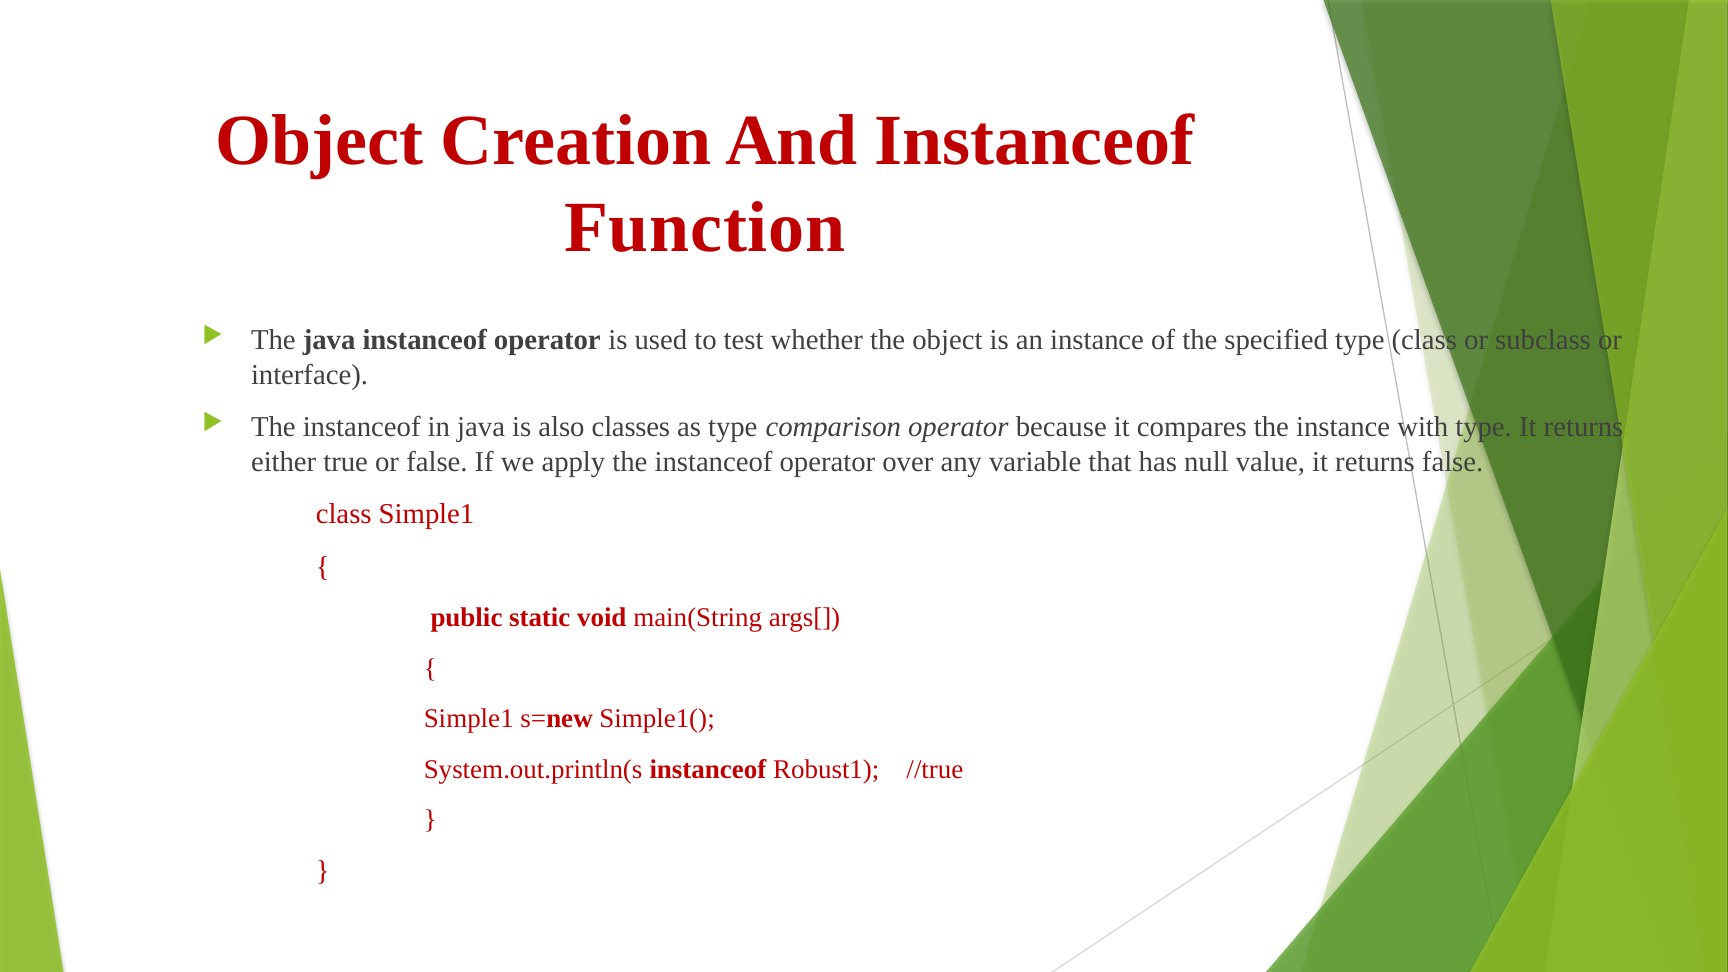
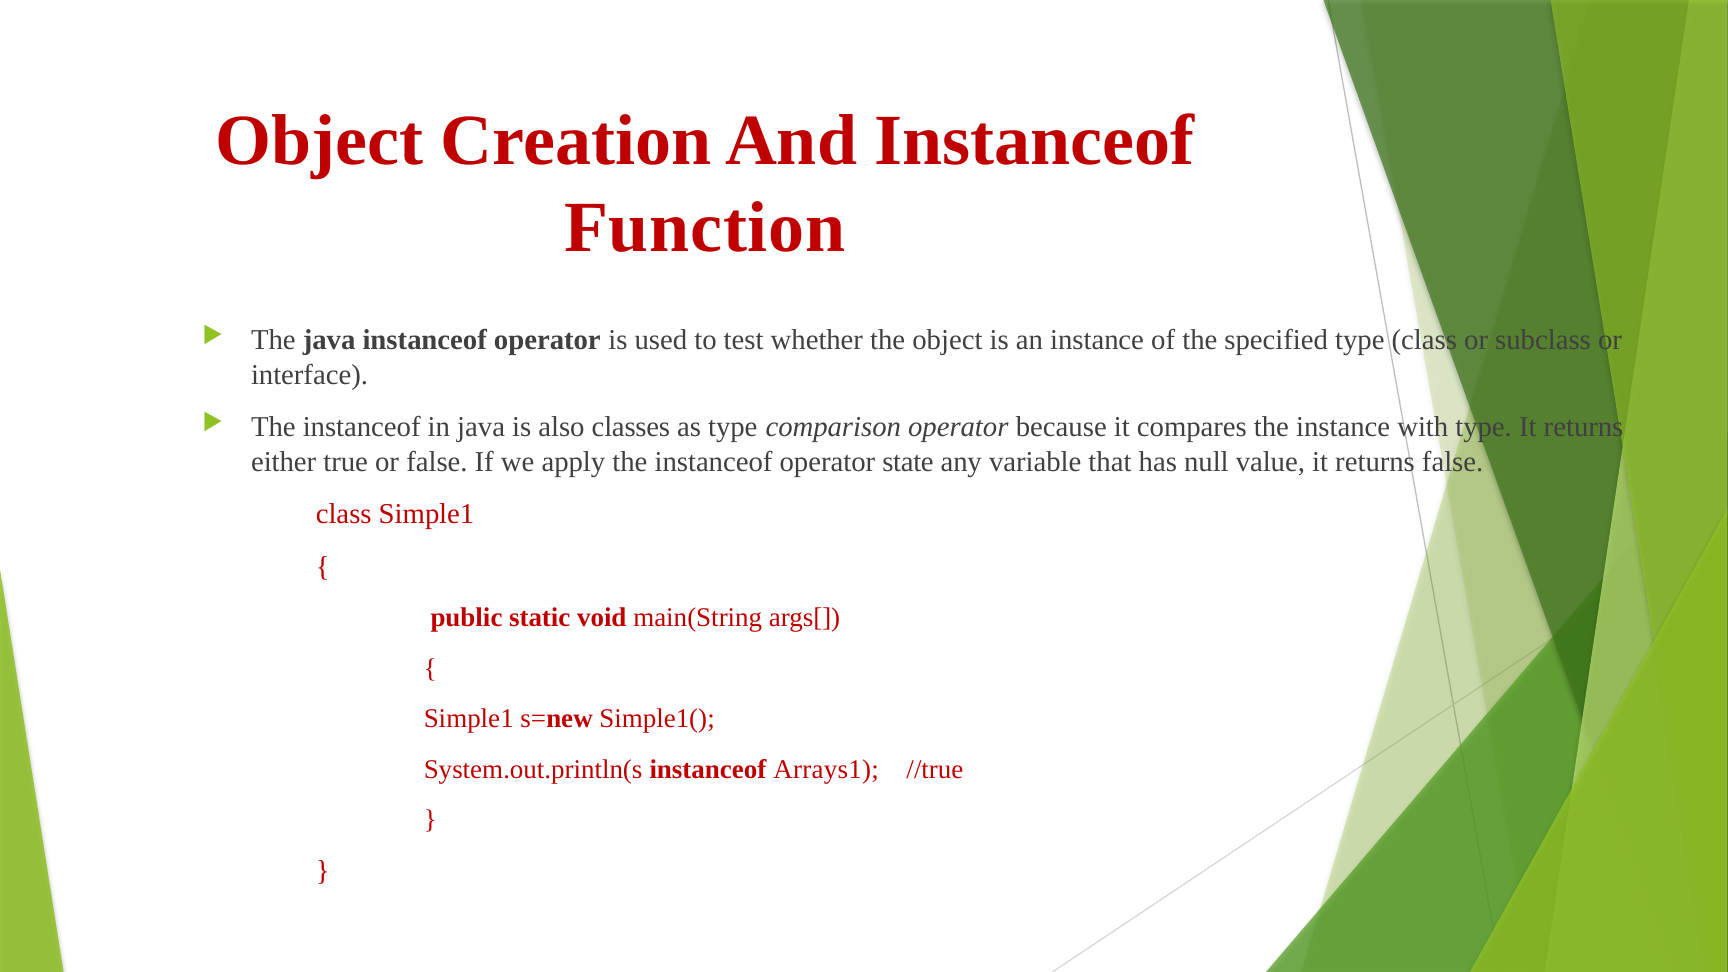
over: over -> state
Robust1: Robust1 -> Arrays1
